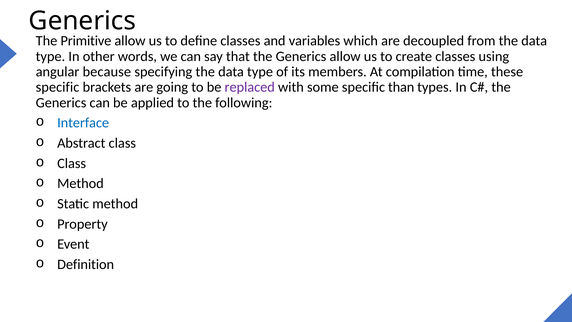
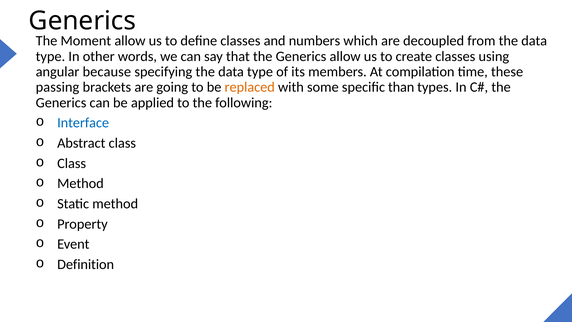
Primitive: Primitive -> Moment
variables: variables -> numbers
specific at (58, 87): specific -> passing
replaced colour: purple -> orange
